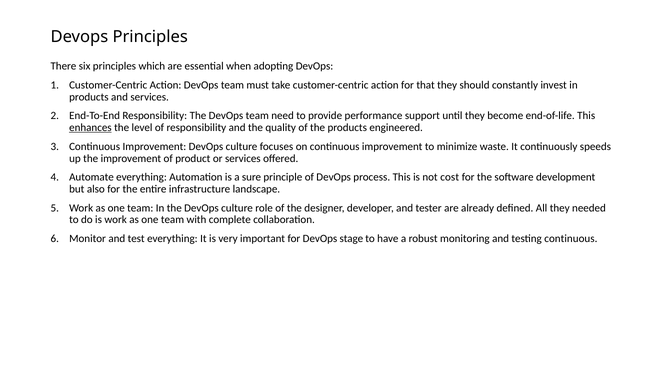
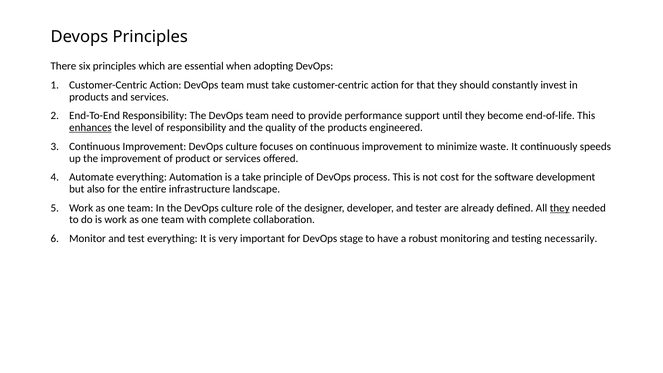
a sure: sure -> take
they at (560, 208) underline: none -> present
testing continuous: continuous -> necessarily
